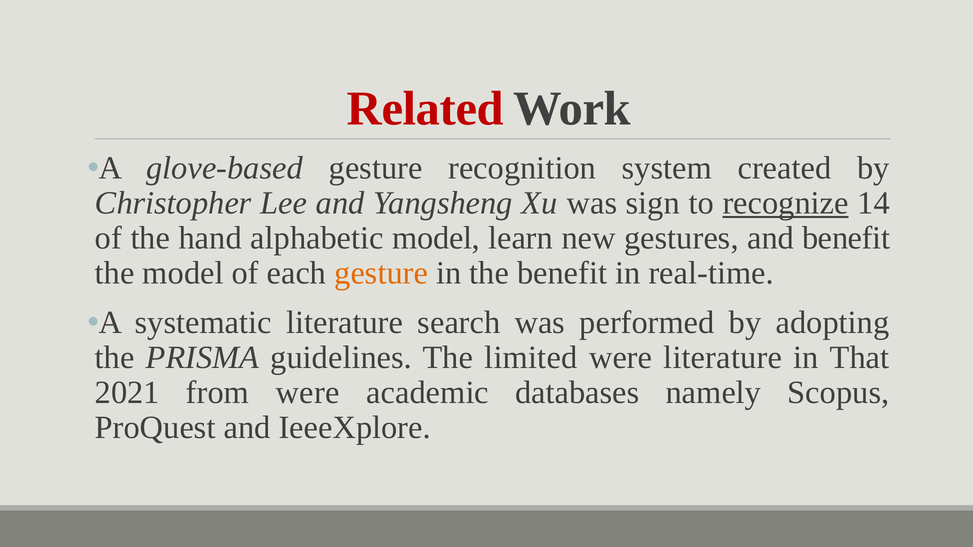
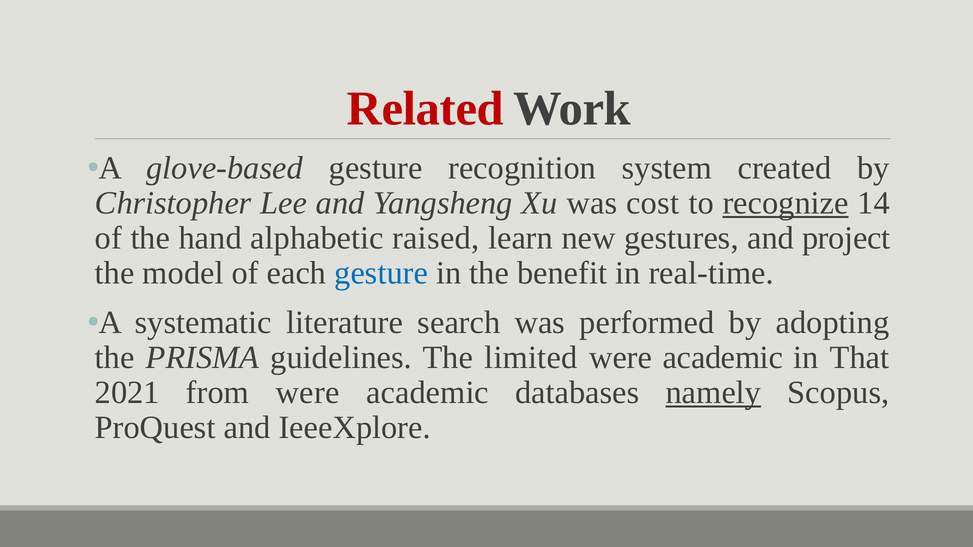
sign: sign -> cost
alphabetic model: model -> raised
and benefit: benefit -> project
gesture at (381, 273) colour: orange -> blue
literature at (723, 358): literature -> academic
namely underline: none -> present
